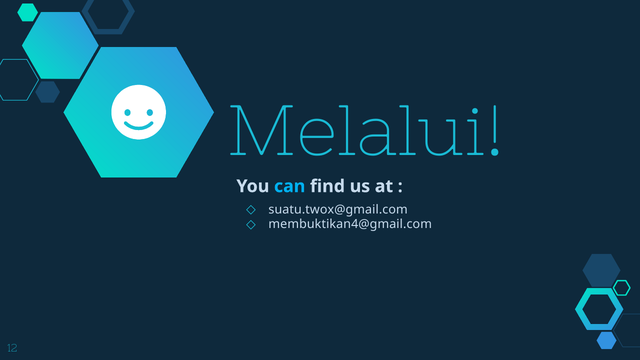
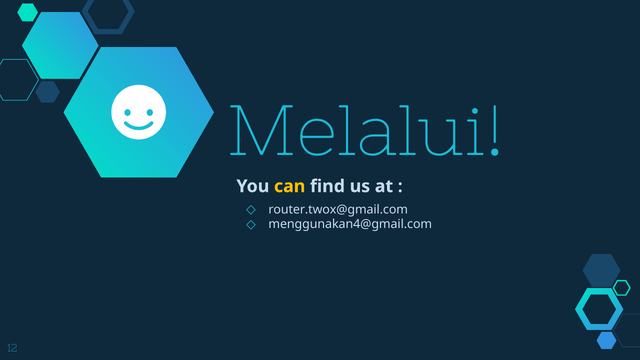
can colour: light blue -> yellow
suatu.twox@gmail.com: suatu.twox@gmail.com -> router.twox@gmail.com
membuktikan4@gmail.com: membuktikan4@gmail.com -> menggunakan4@gmail.com
